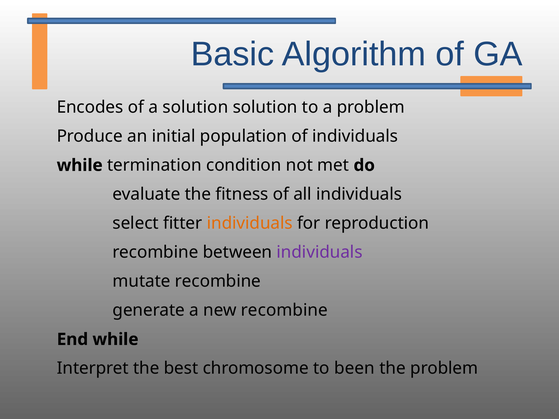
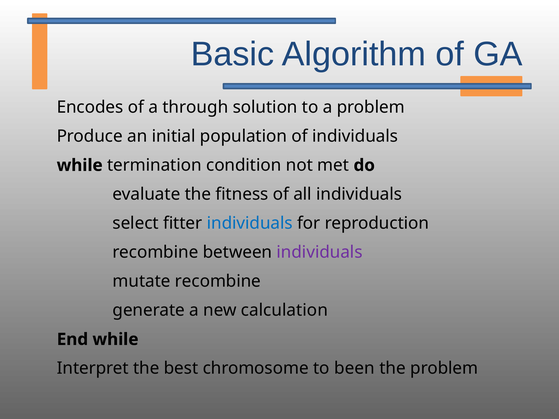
a solution: solution -> through
individuals at (250, 223) colour: orange -> blue
new recombine: recombine -> calculation
